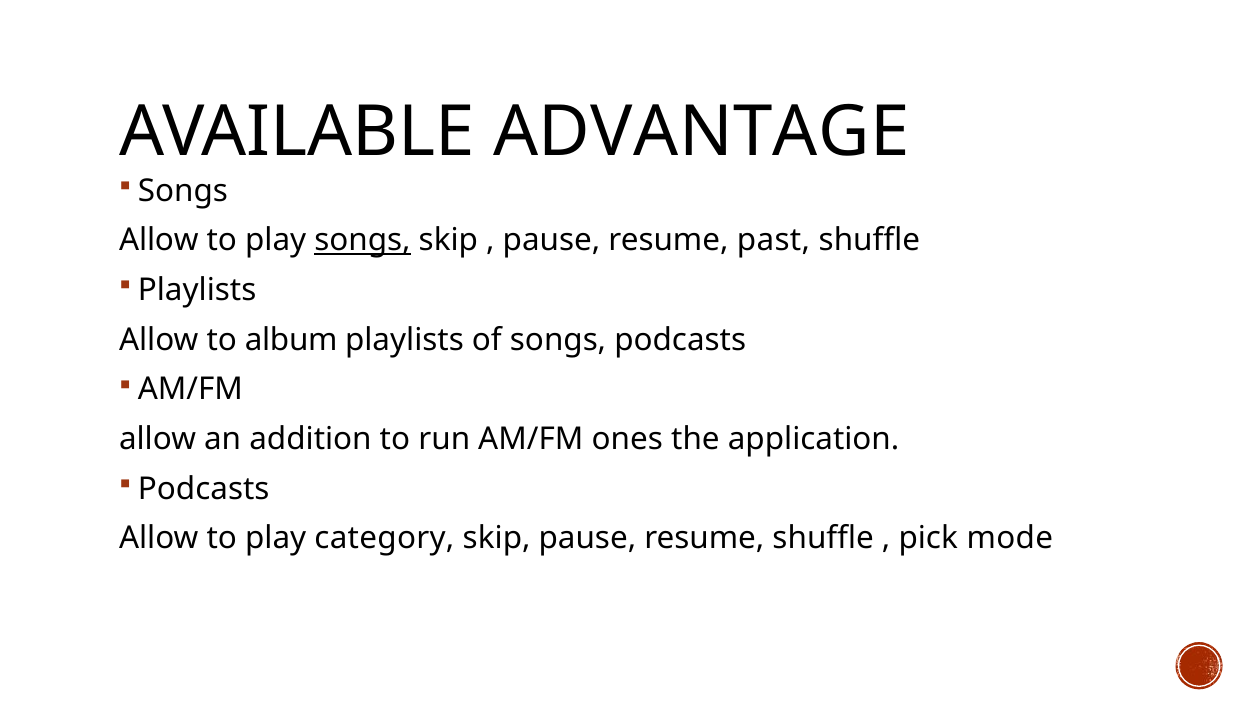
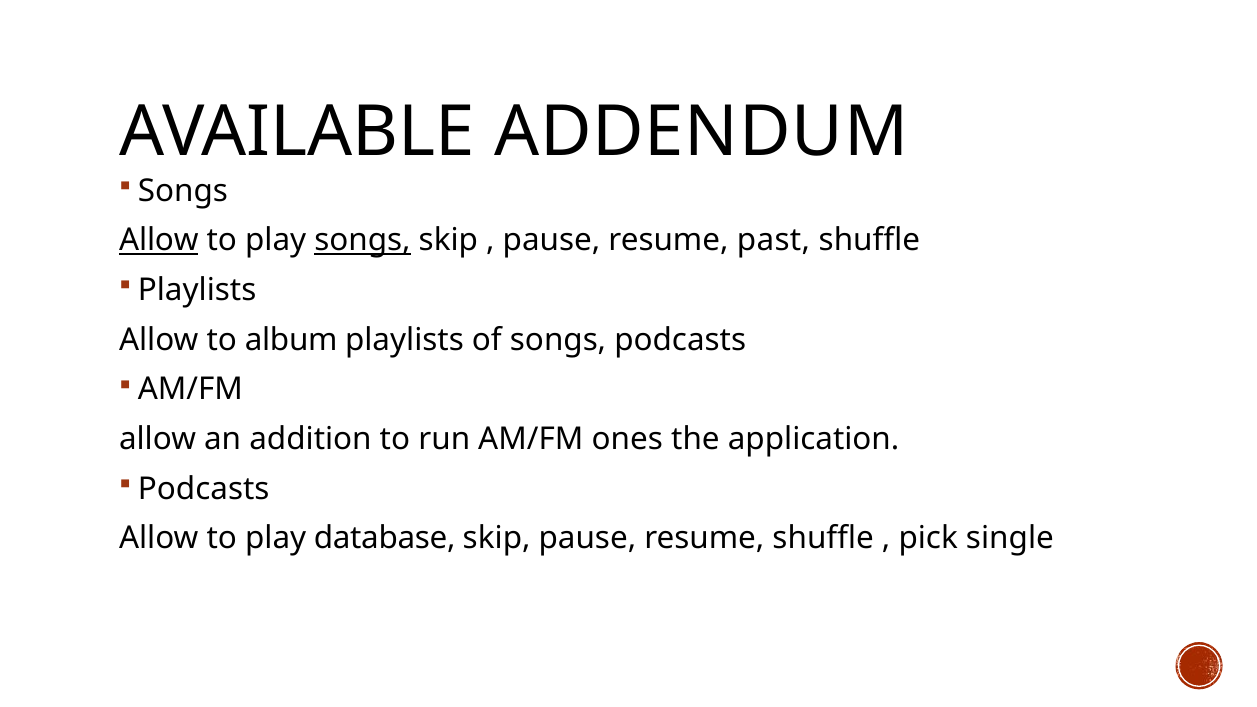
ADVANTAGE: ADVANTAGE -> ADDENDUM
Allow at (159, 241) underline: none -> present
category: category -> database
mode: mode -> single
